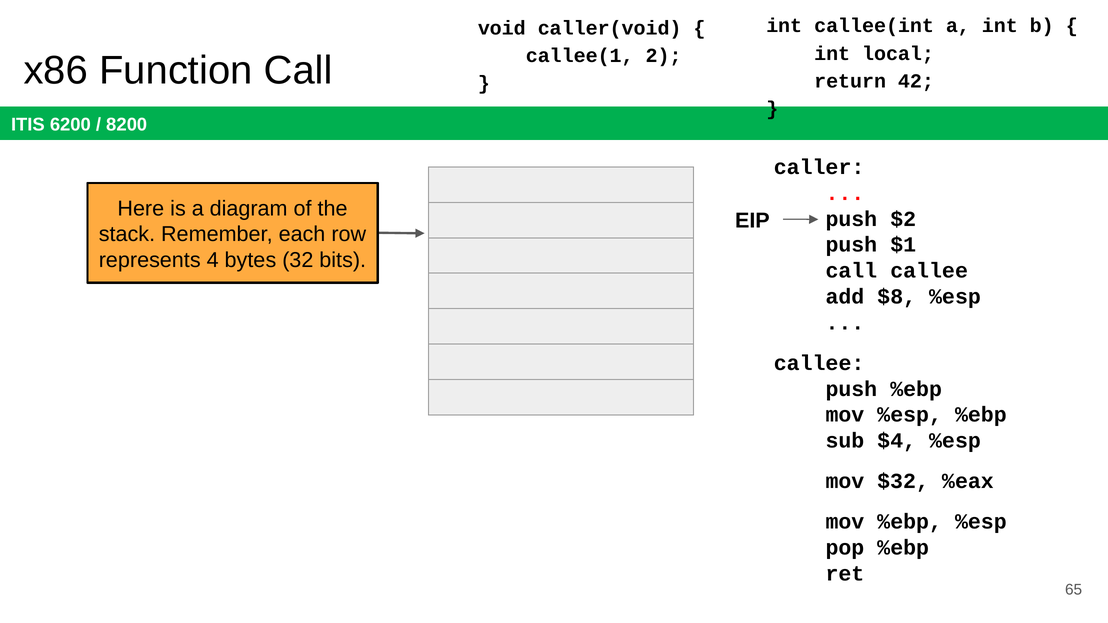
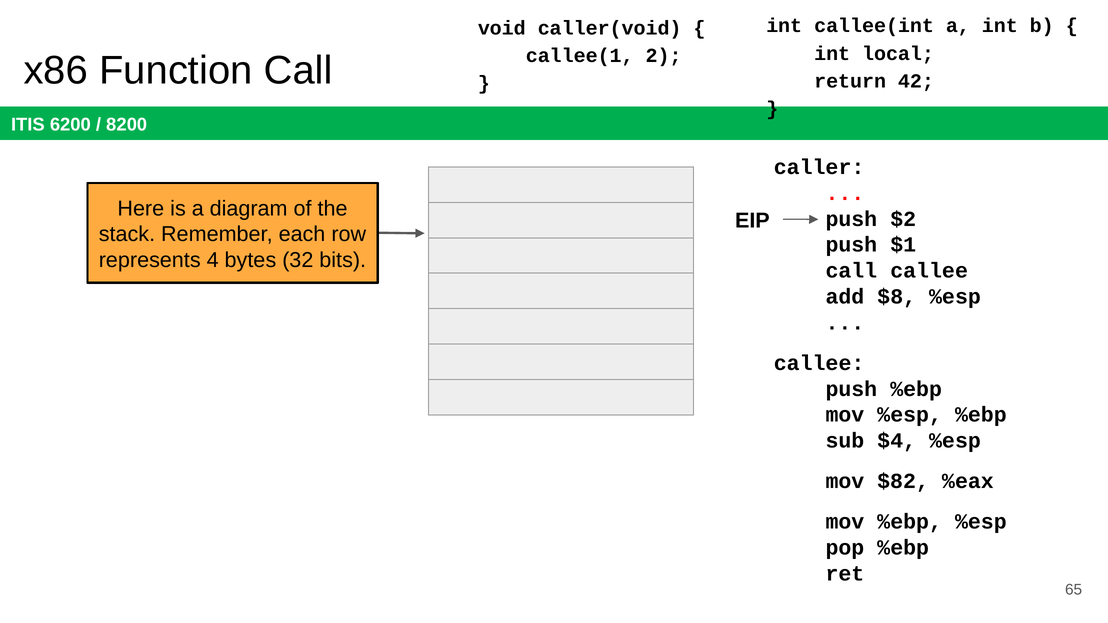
$32: $32 -> $82
